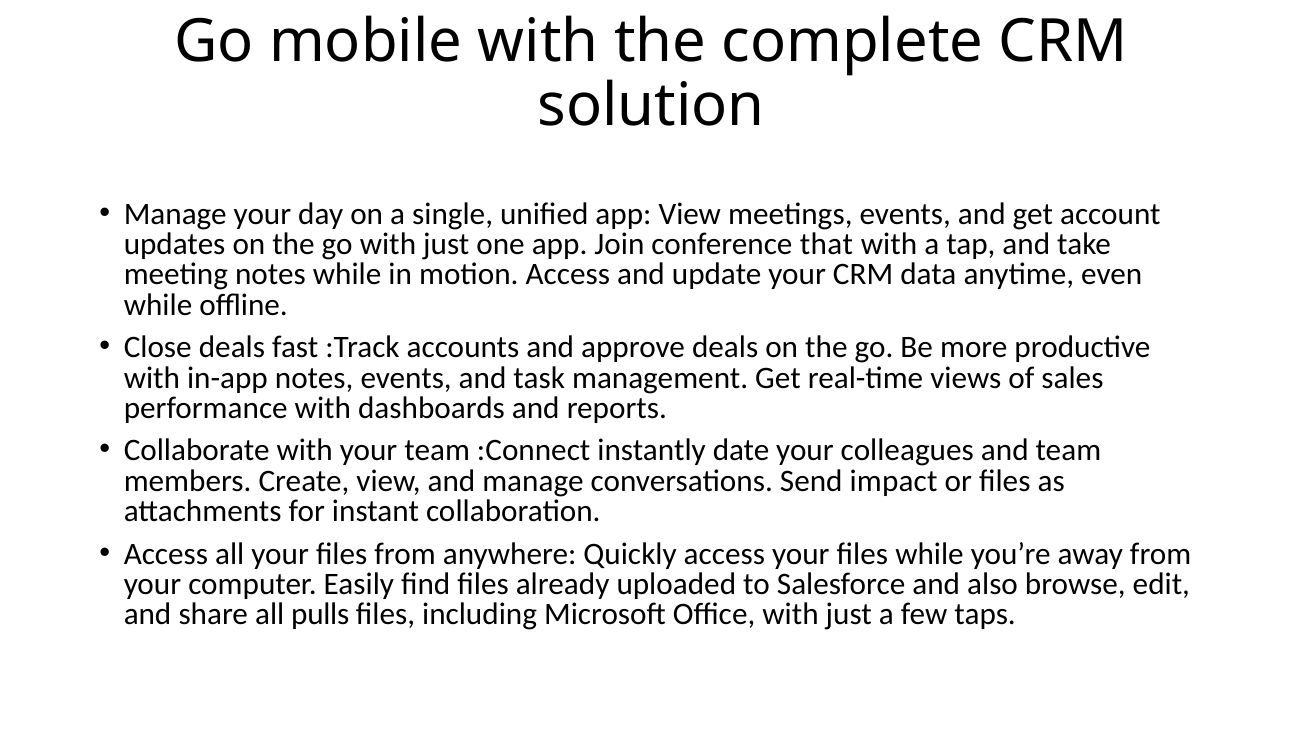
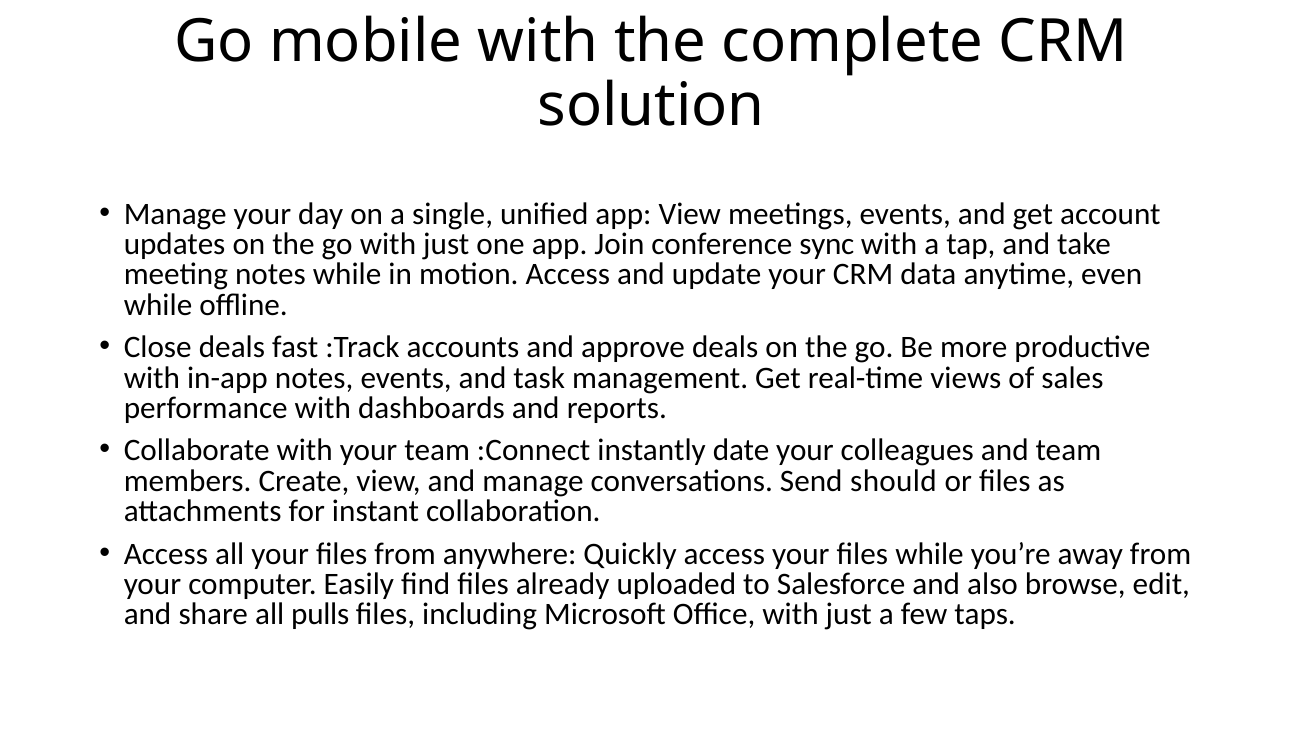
that: that -> sync
impact: impact -> should
